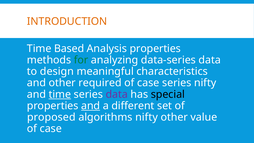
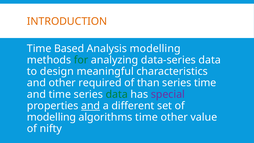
Analysis properties: properties -> modelling
case at (148, 83): case -> than
series nifty: nifty -> time
time at (60, 94) underline: present -> none
data at (117, 94) colour: purple -> green
special colour: black -> purple
proposed at (51, 117): proposed -> modelling
algorithms nifty: nifty -> time
case at (51, 129): case -> nifty
